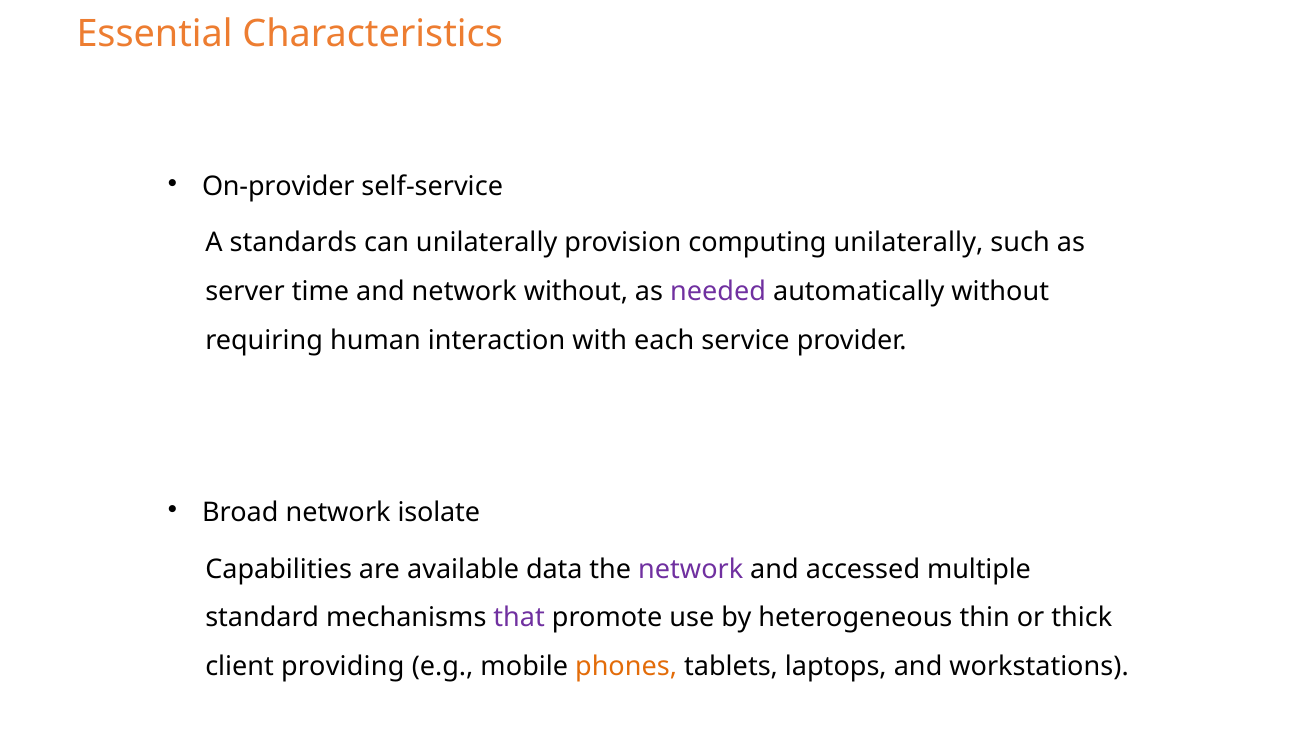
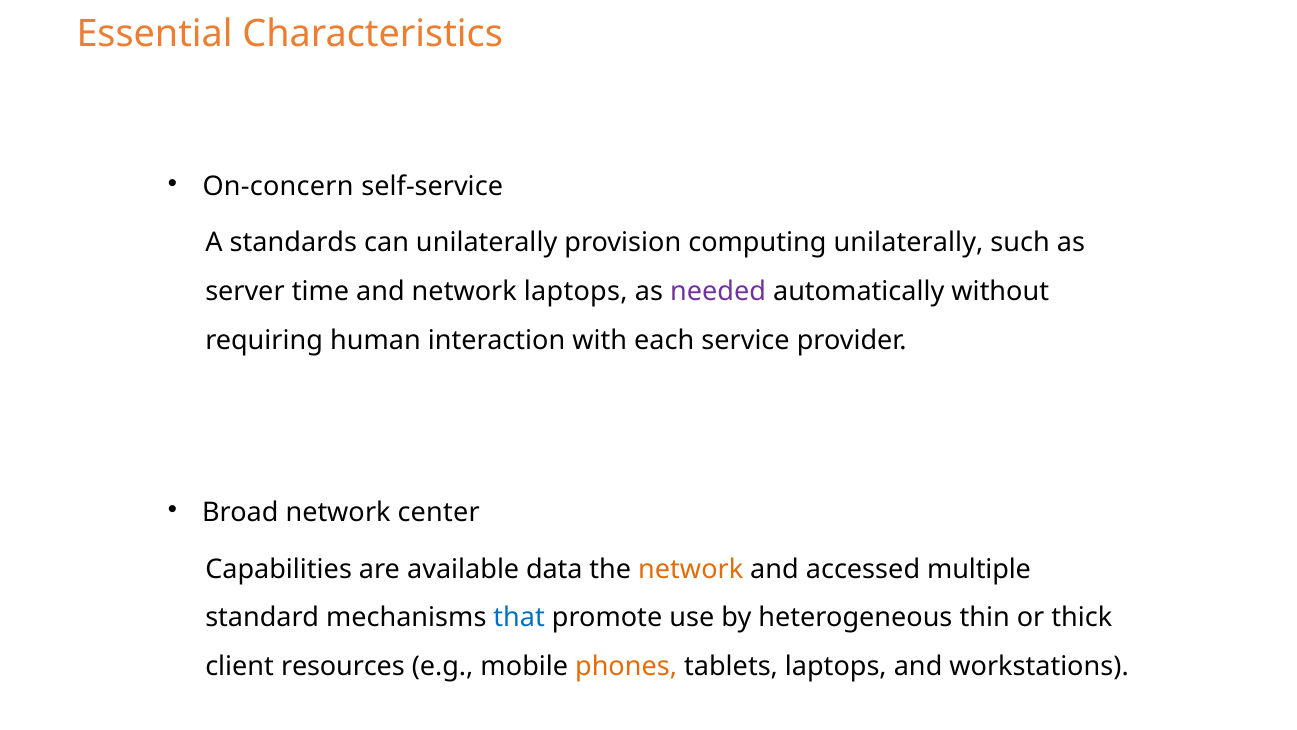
On-provider: On-provider -> On-concern
network without: without -> laptops
isolate: isolate -> center
network at (691, 569) colour: purple -> orange
that colour: purple -> blue
providing: providing -> resources
